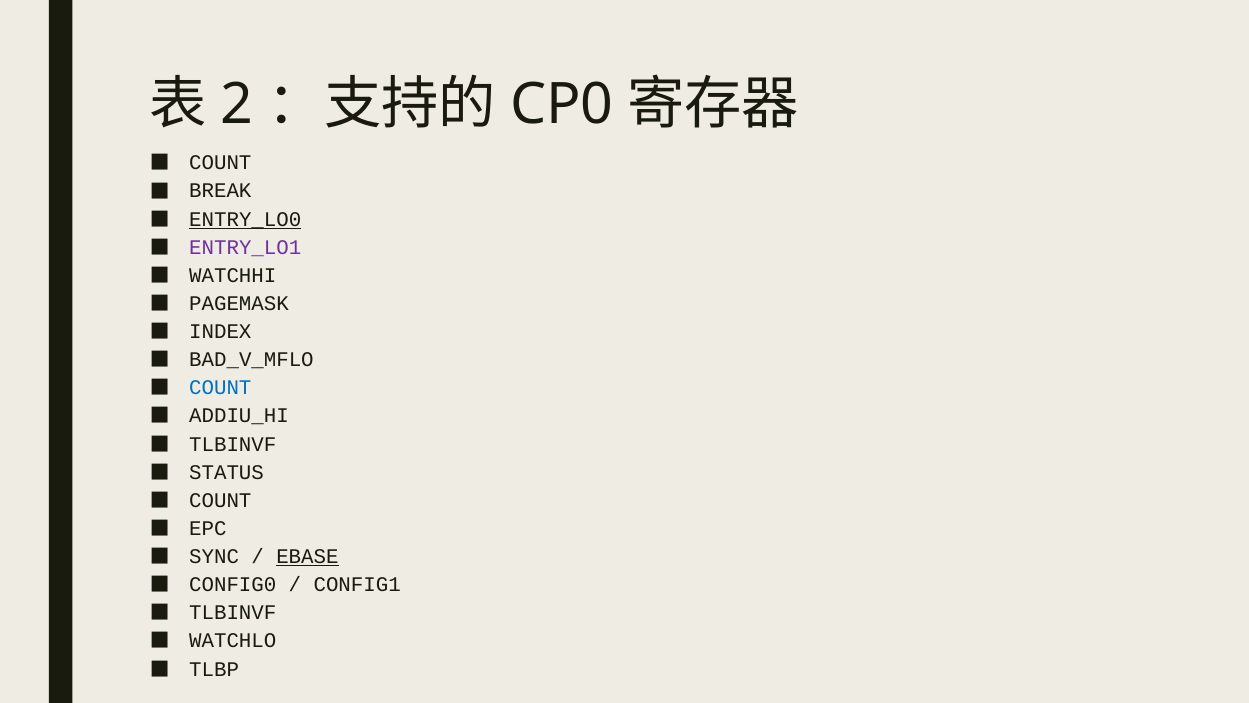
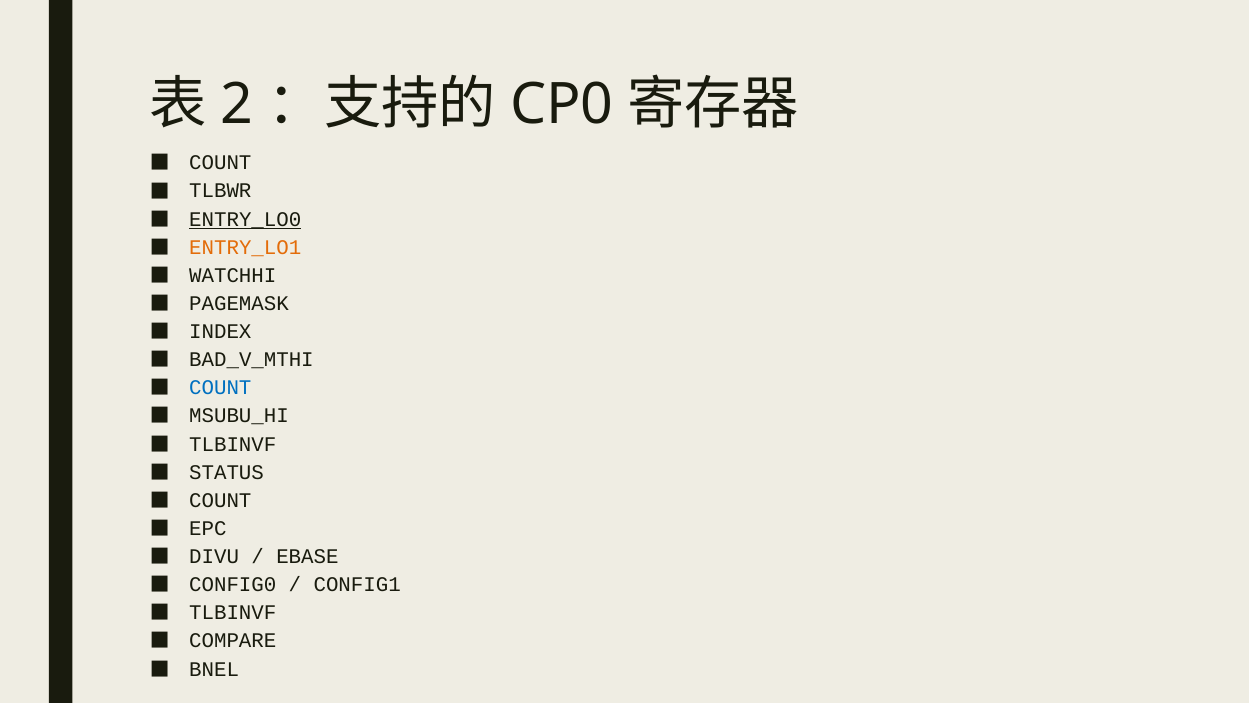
BREAK: BREAK -> TLBWR
ENTRY_LO1 colour: purple -> orange
BAD_V_MFLO: BAD_V_MFLO -> BAD_V_MTHI
ADDIU_HI: ADDIU_HI -> MSUBU_HI
SYNC: SYNC -> DIVU
EBASE underline: present -> none
WATCHLO: WATCHLO -> COMPARE
TLBP: TLBP -> BNEL
